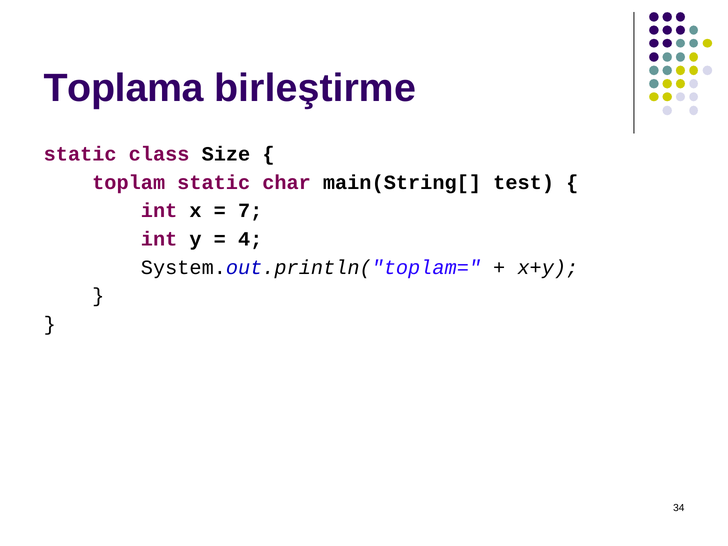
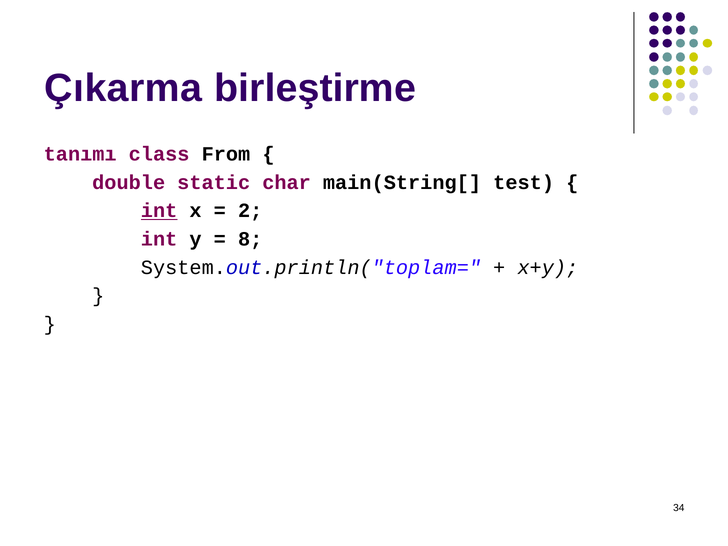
Toplama: Toplama -> Çıkarma
static at (80, 154): static -> tanımı
Size: Size -> From
toplam: toplam -> double
int at (159, 211) underline: none -> present
7: 7 -> 2
4: 4 -> 8
